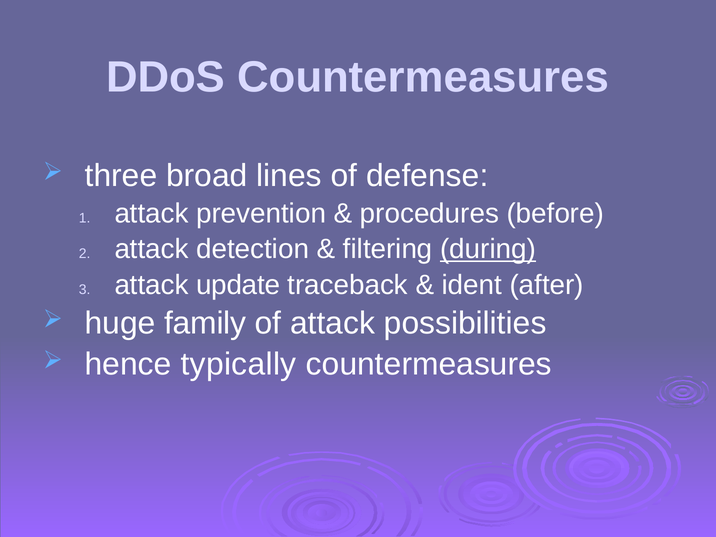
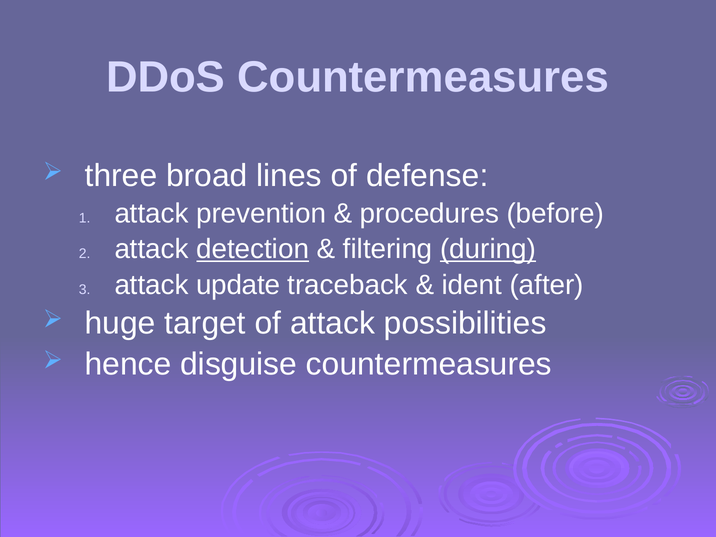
detection underline: none -> present
family: family -> target
typically: typically -> disguise
